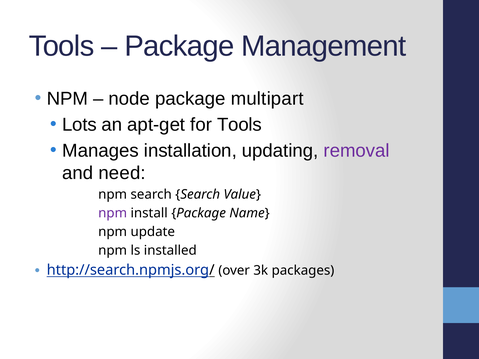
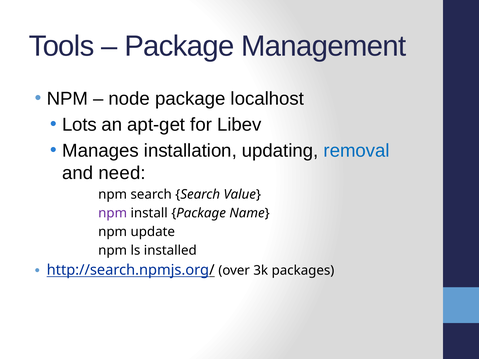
multipart: multipart -> localhost
for Tools: Tools -> Libev
removal colour: purple -> blue
